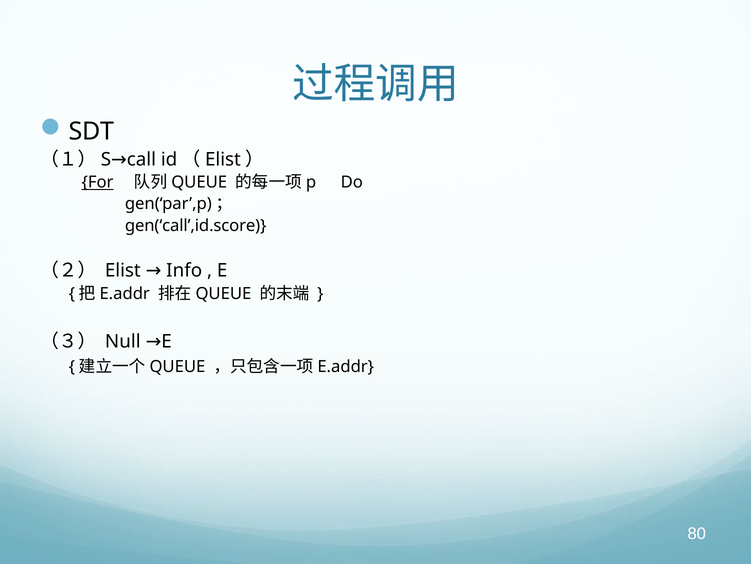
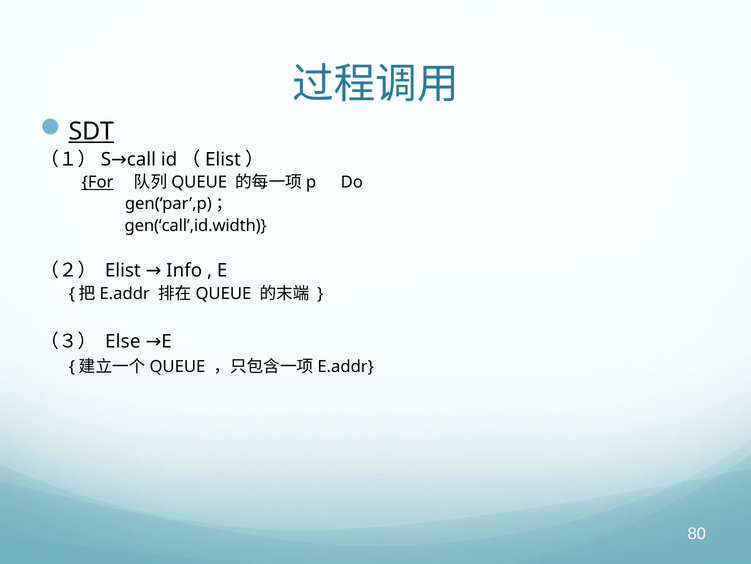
SDT underline: none -> present
gen(‘call’,id.score: gen(‘call’,id.score -> gen(‘call’,id.width
Null: Null -> Else
